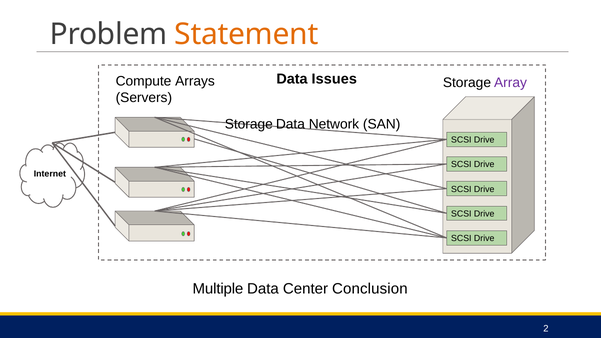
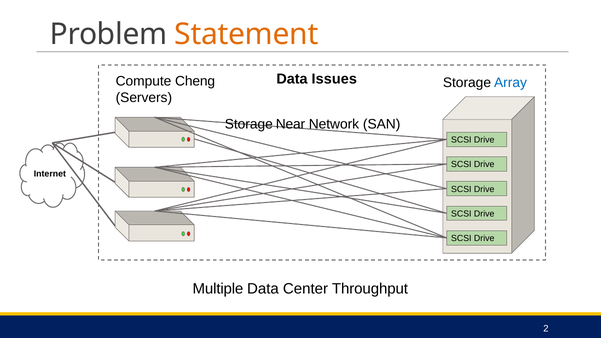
Arrays: Arrays -> Cheng
Array colour: purple -> blue
Storage Data: Data -> Near
Conclusion: Conclusion -> Throughput
